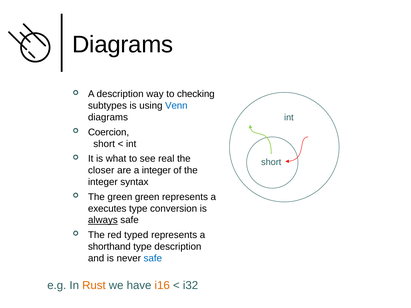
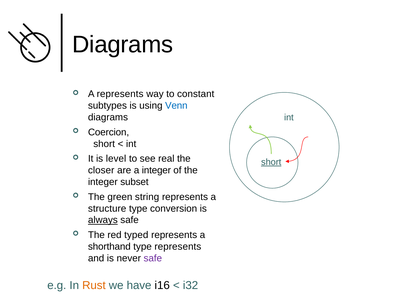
A description: description -> represents
checking: checking -> constant
what: what -> level
short at (271, 162) underline: none -> present
syntax: syntax -> subset
green green: green -> string
executes: executes -> structure
type description: description -> represents
safe at (153, 258) colour: blue -> purple
i16 colour: orange -> black
